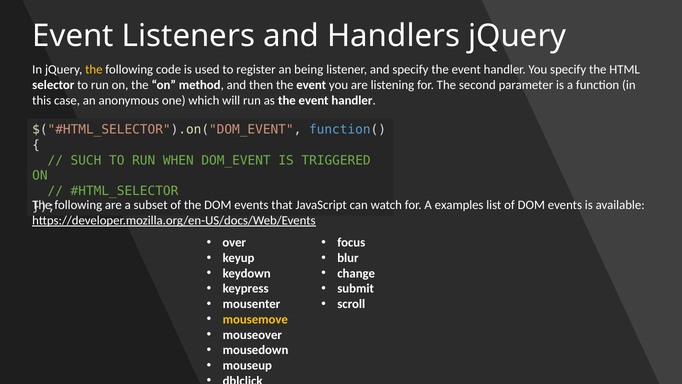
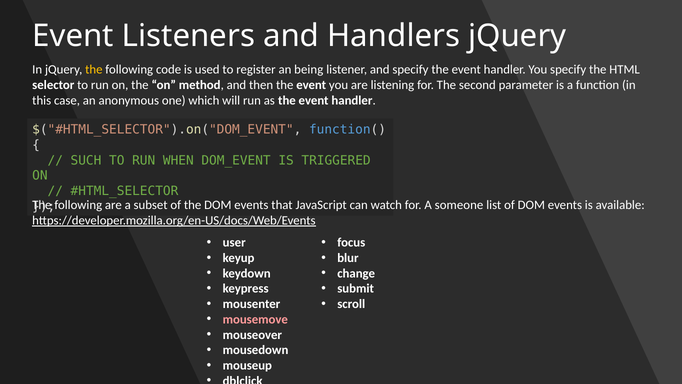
examples: examples -> someone
over: over -> user
mousemove colour: yellow -> pink
